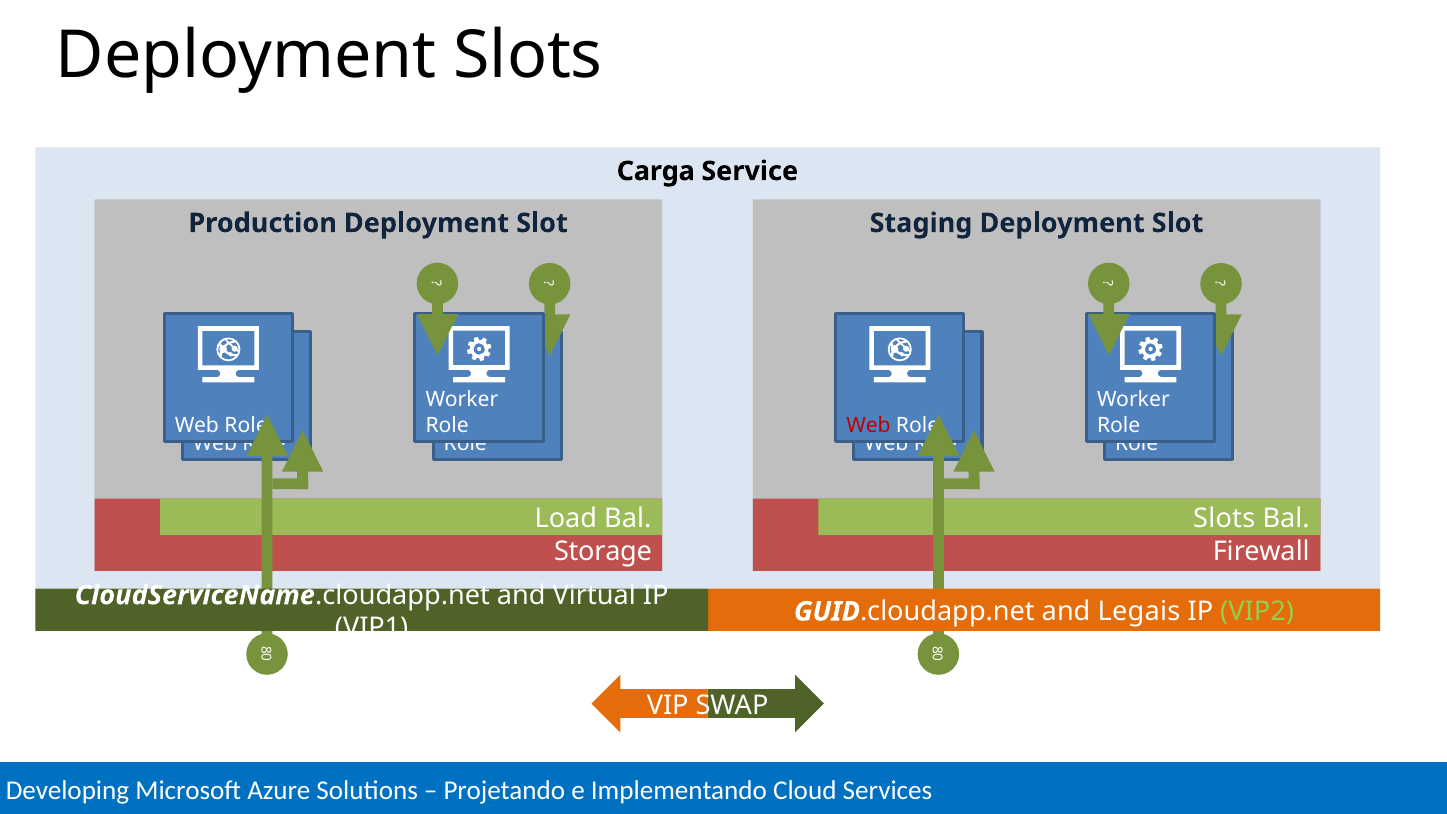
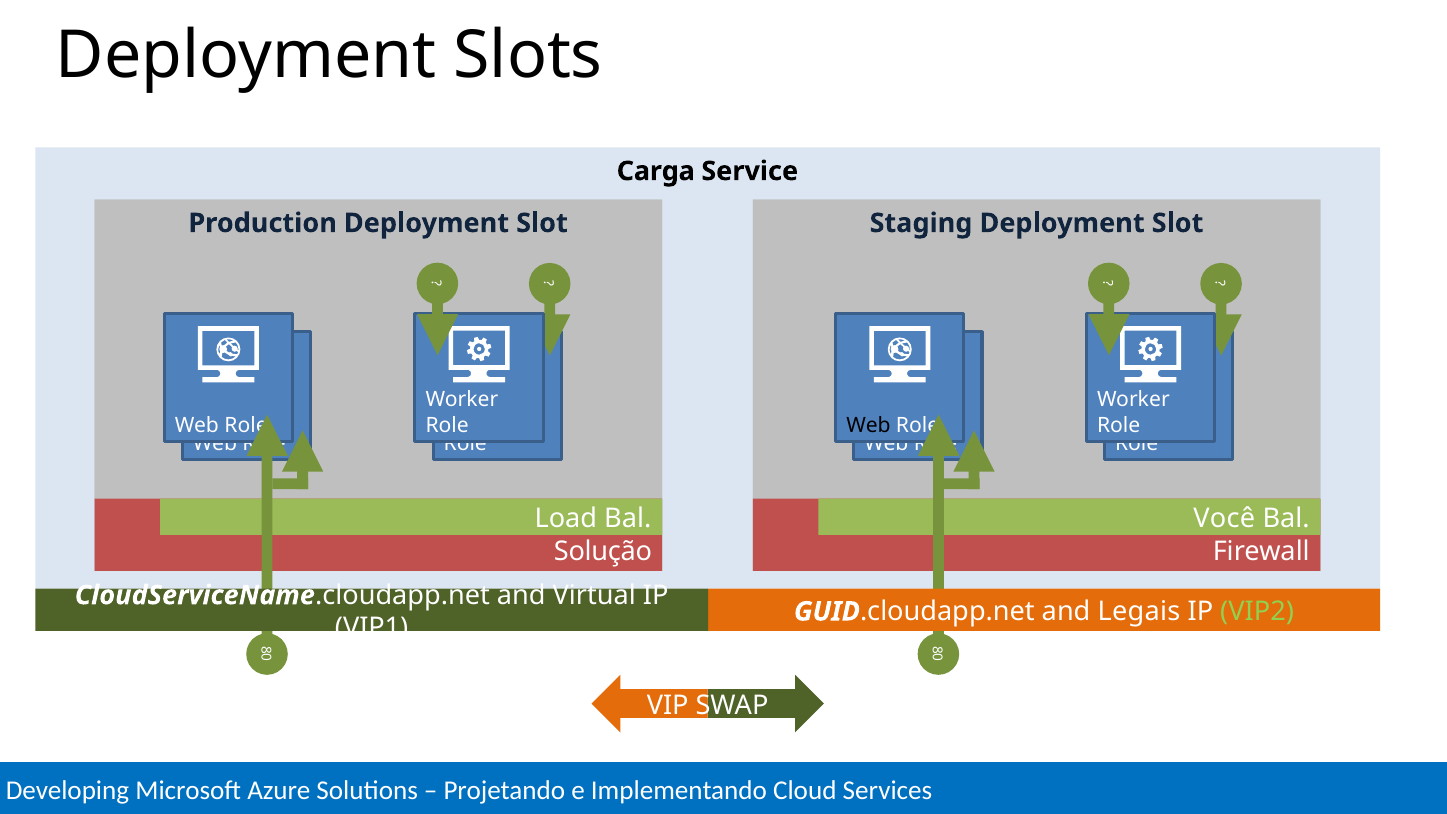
Web at (868, 425) colour: red -> black
Slots at (1224, 519): Slots -> Você
Storage: Storage -> Solução
